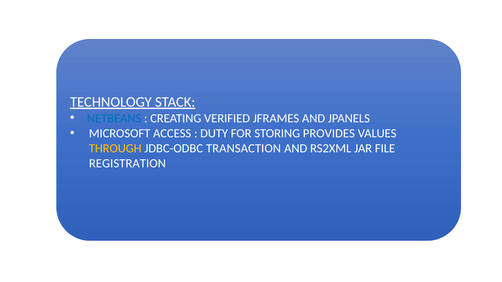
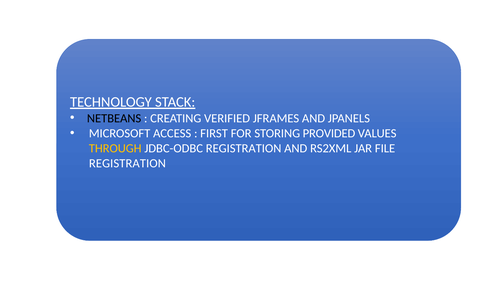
NETBEANS colour: blue -> black
DUTY: DUTY -> FIRST
PROVIDES: PROVIDES -> PROVIDED
JDBC-ODBC TRANSACTION: TRANSACTION -> REGISTRATION
